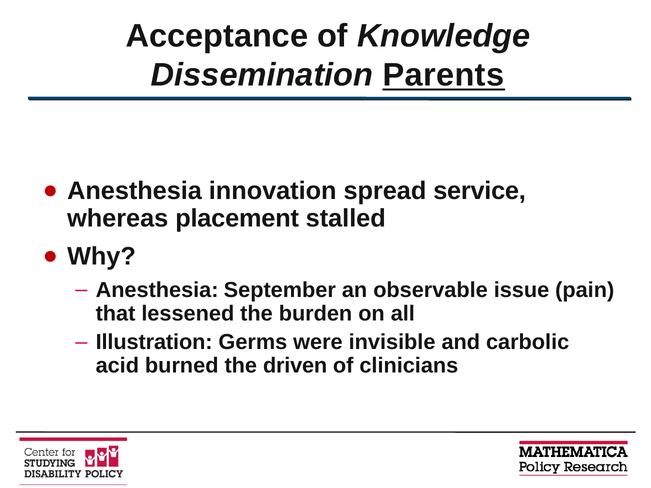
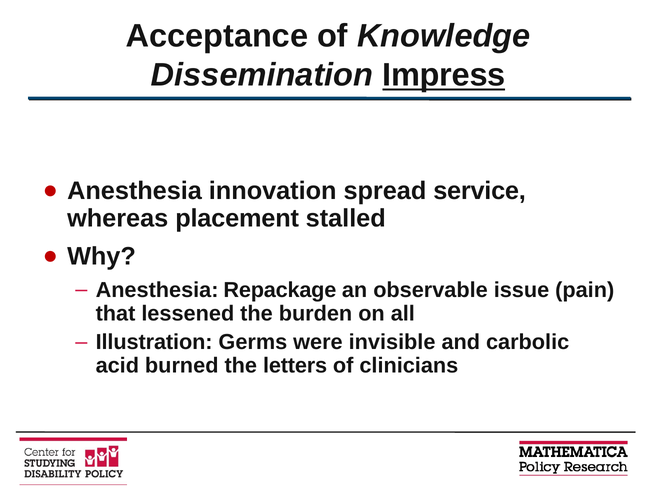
Parents: Parents -> Impress
September: September -> Repackage
driven: driven -> letters
